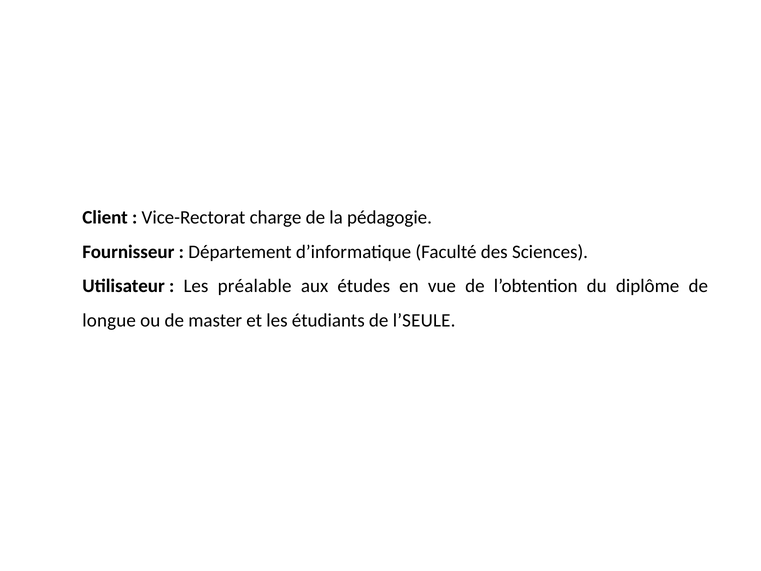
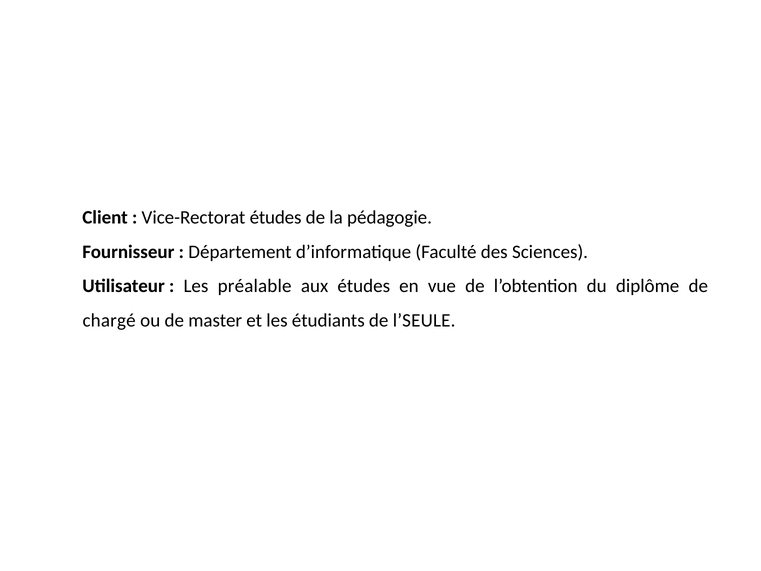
Vice-Rectorat charge: charge -> études
longue: longue -> chargé
